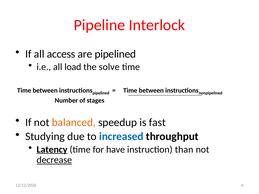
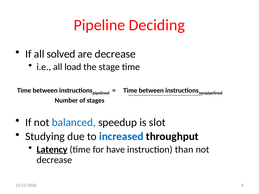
Interlock: Interlock -> Deciding
access: access -> solved
are pipelined: pipelined -> decrease
solve: solve -> stage
balanced colour: orange -> blue
fast: fast -> slot
decrease at (54, 160) underline: present -> none
